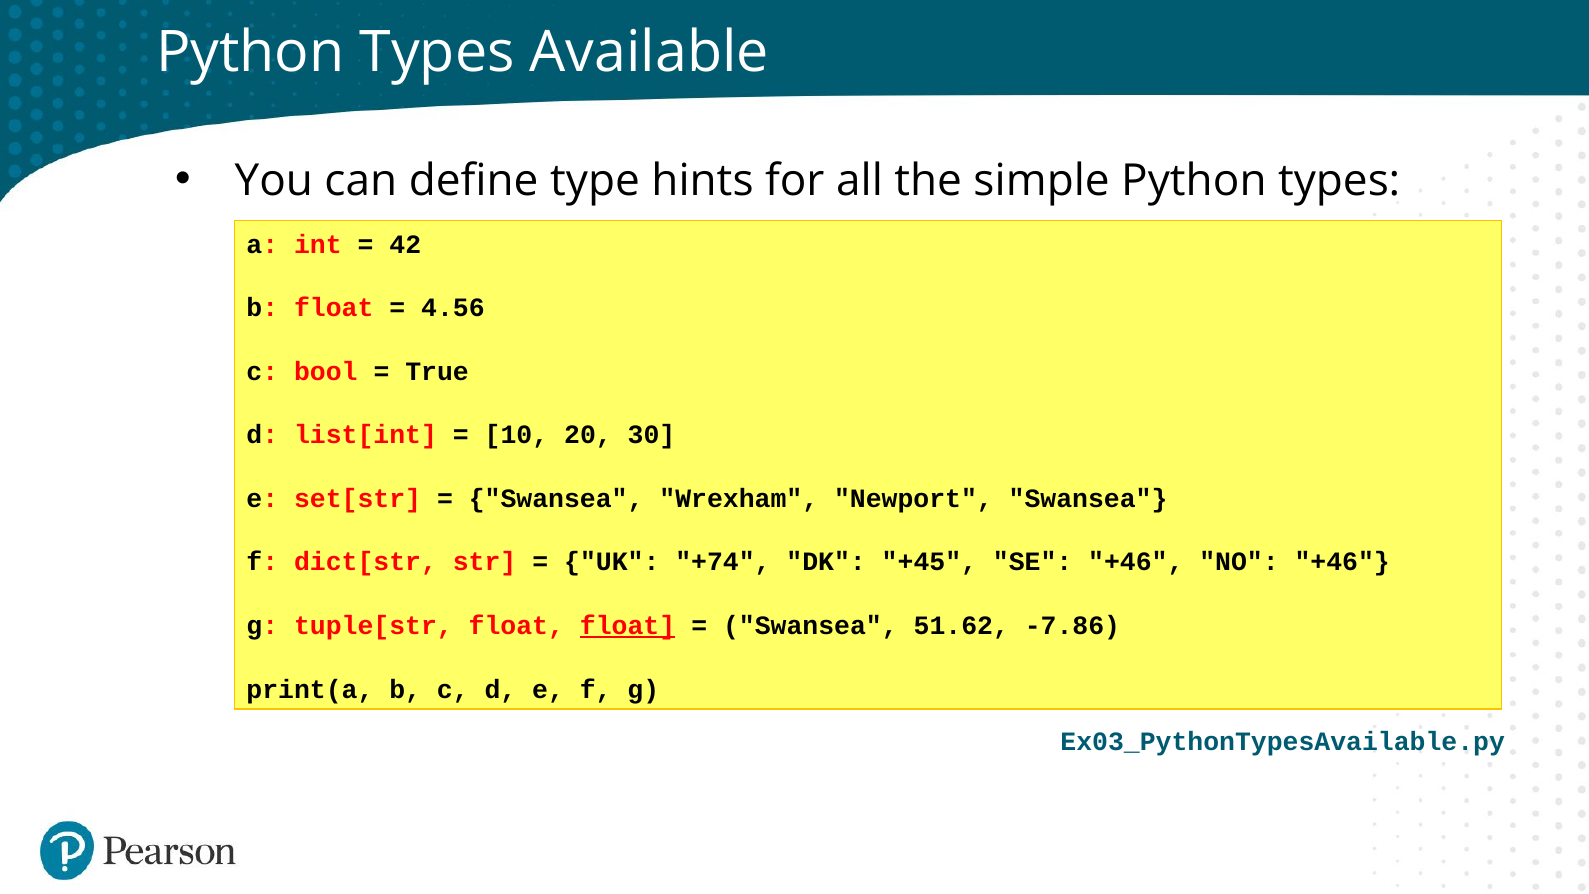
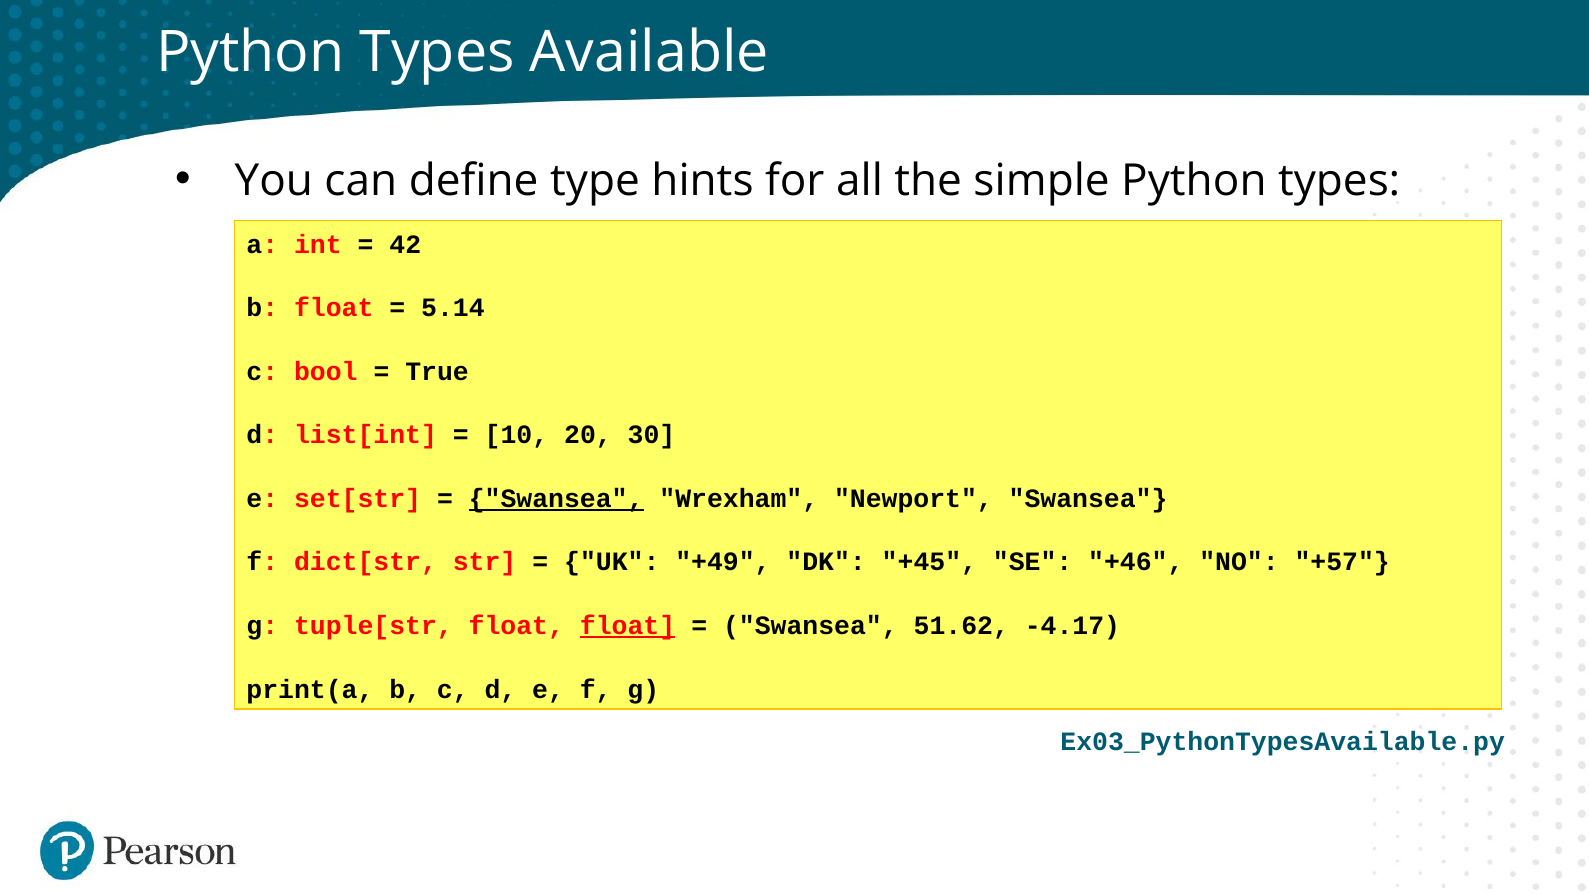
4.56: 4.56 -> 5.14
Swansea at (556, 498) underline: none -> present
+74: +74 -> +49
NO +46: +46 -> +57
-7.86: -7.86 -> -4.17
